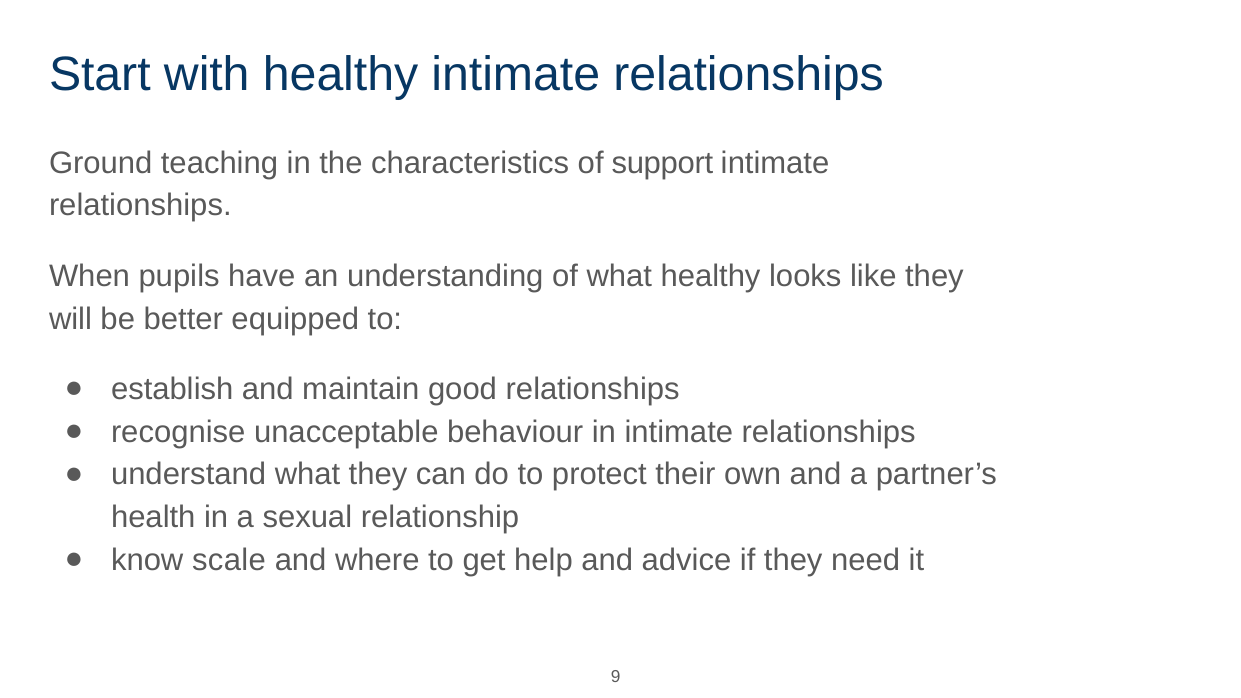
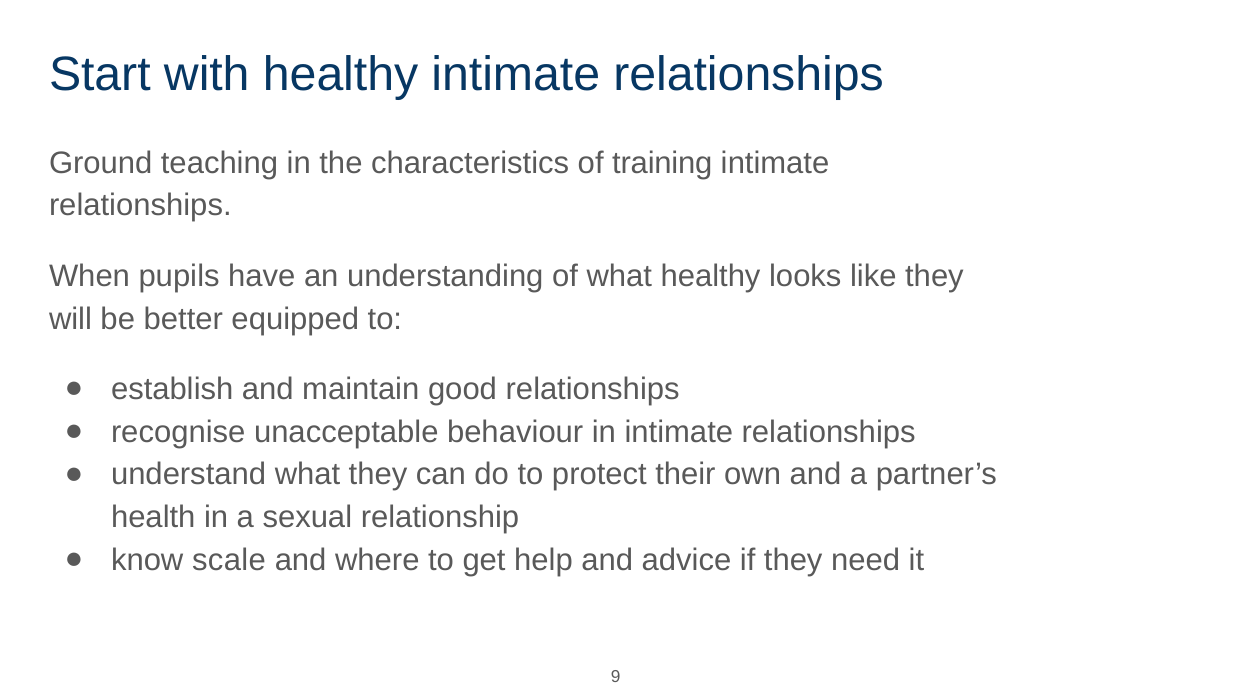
support: support -> training
